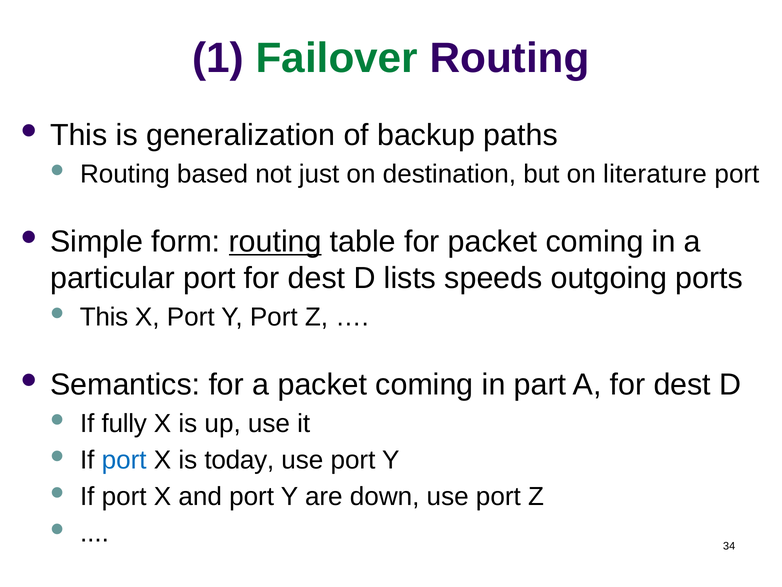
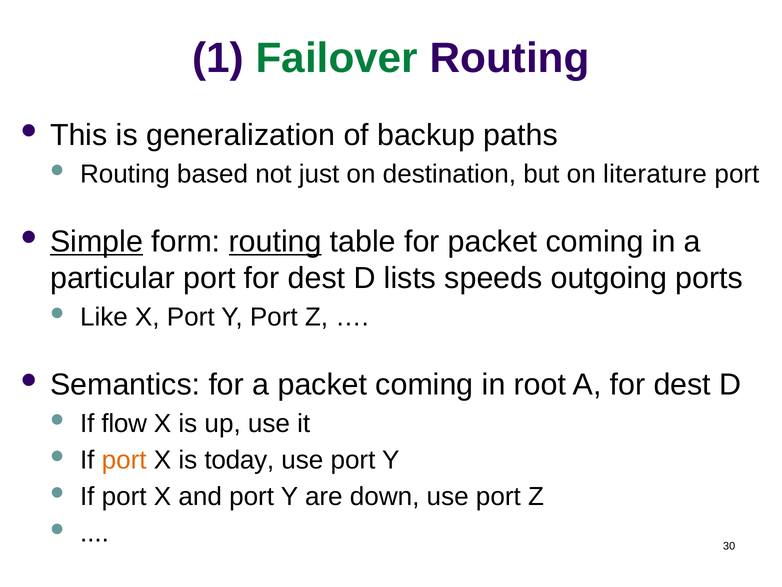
Simple underline: none -> present
This at (104, 317): This -> Like
part: part -> root
fully: fully -> flow
port at (124, 460) colour: blue -> orange
34: 34 -> 30
